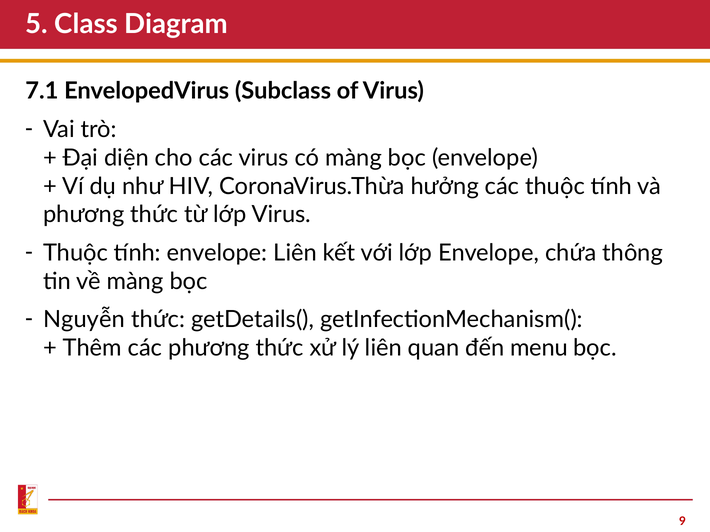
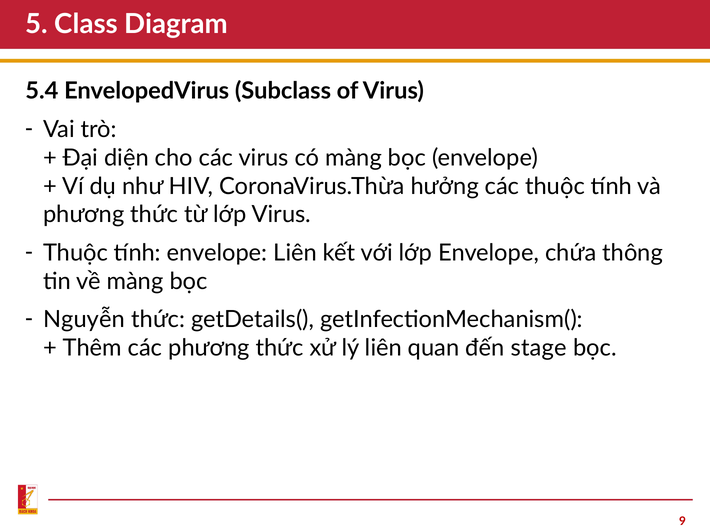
7.1: 7.1 -> 5.4
menu: menu -> stage
